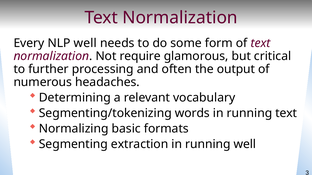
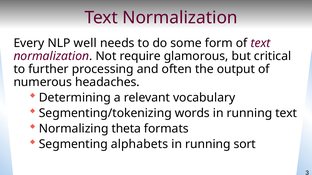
basic: basic -> theta
extraction: extraction -> alphabets
running well: well -> sort
